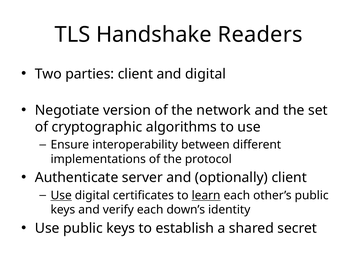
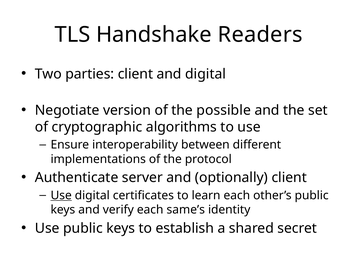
network: network -> possible
learn underline: present -> none
down’s: down’s -> same’s
